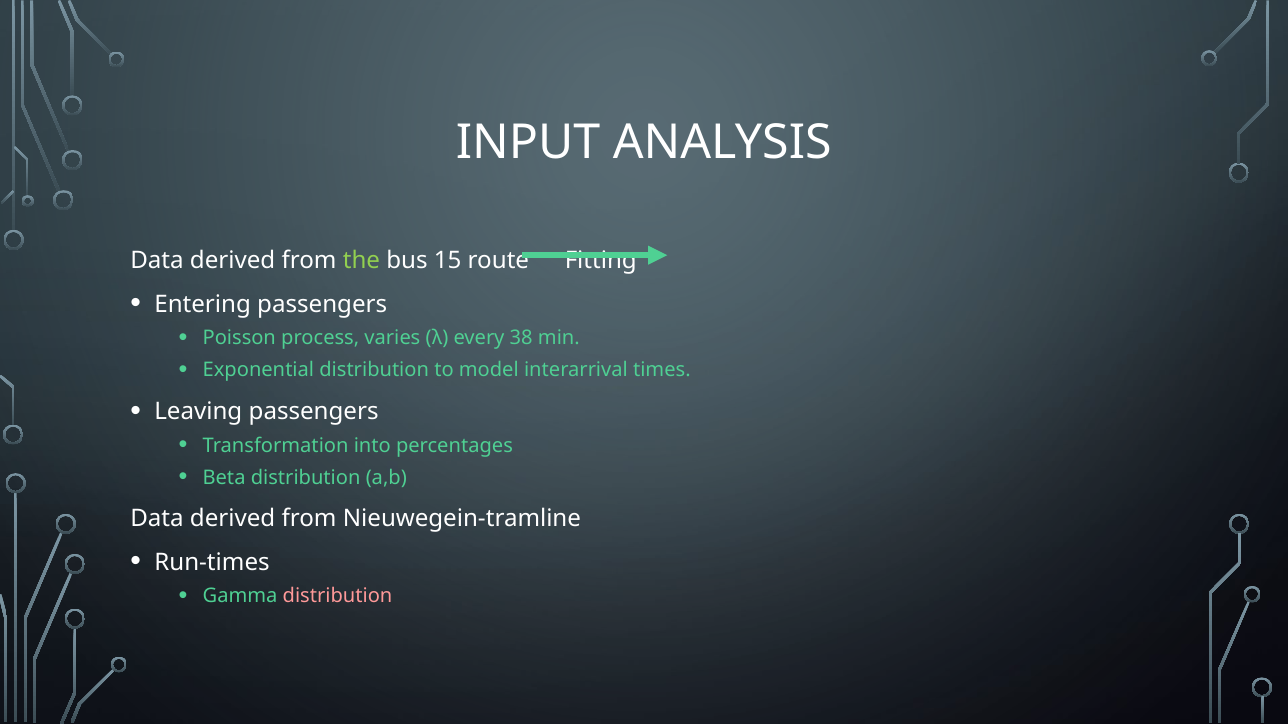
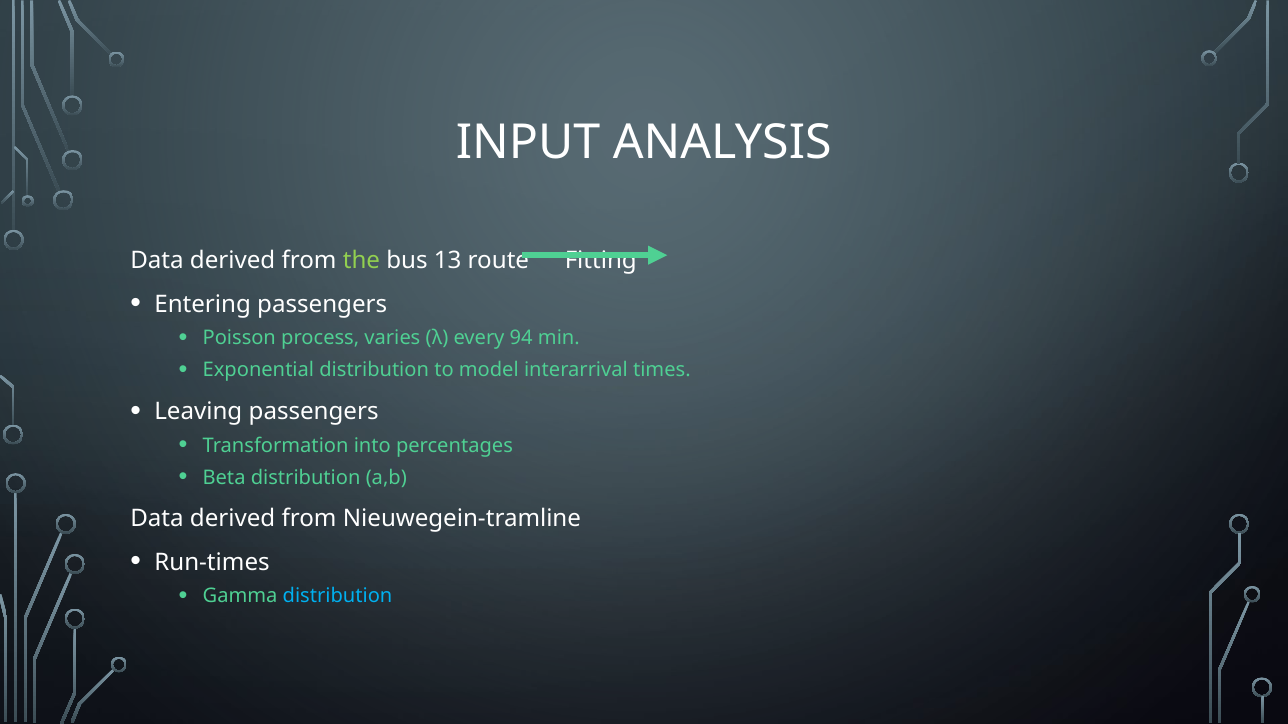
15: 15 -> 13
38: 38 -> 94
distribution at (338, 597) colour: pink -> light blue
